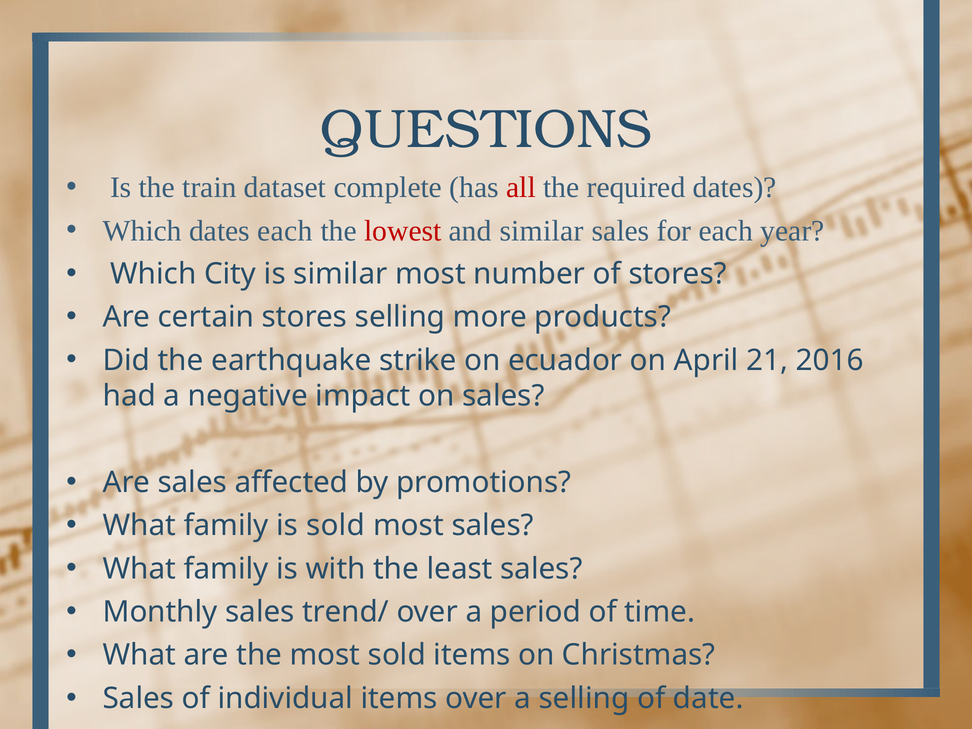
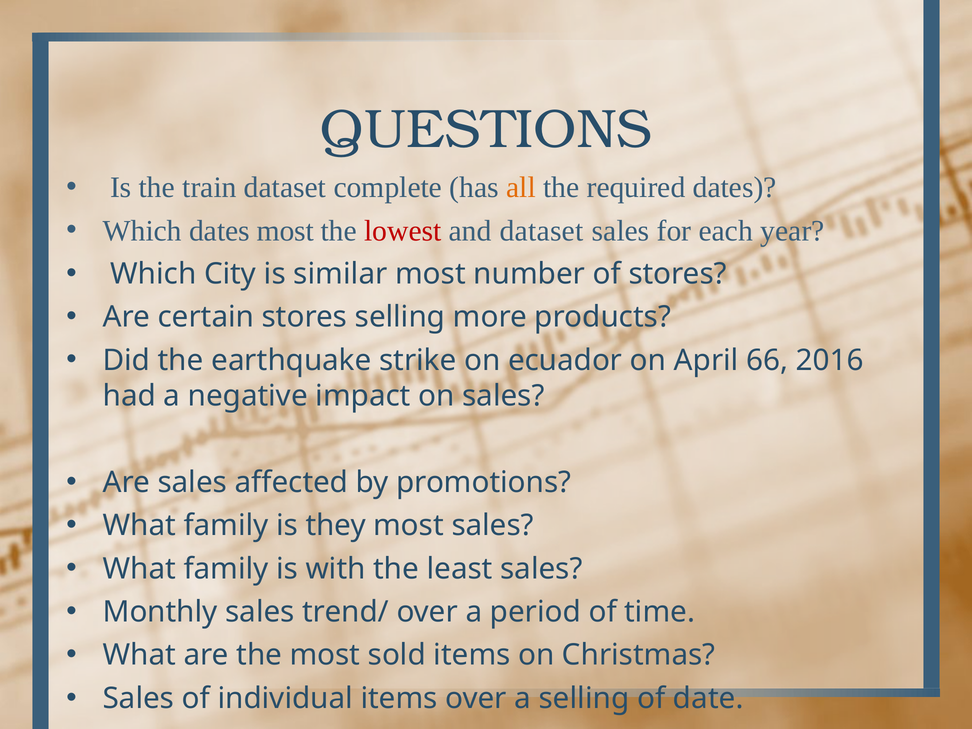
all colour: red -> orange
dates each: each -> most
and similar: similar -> dataset
21: 21 -> 66
is sold: sold -> they
